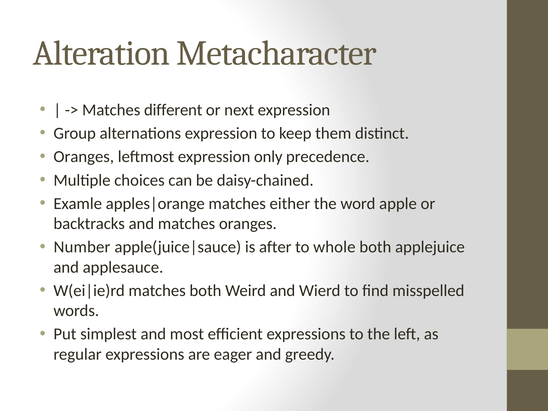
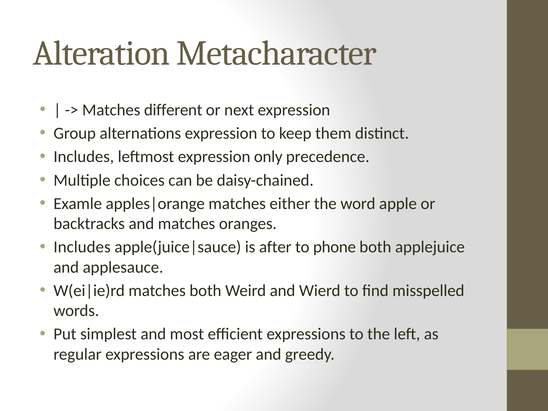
Oranges at (84, 157): Oranges -> Includes
Number at (82, 247): Number -> Includes
whole: whole -> phone
